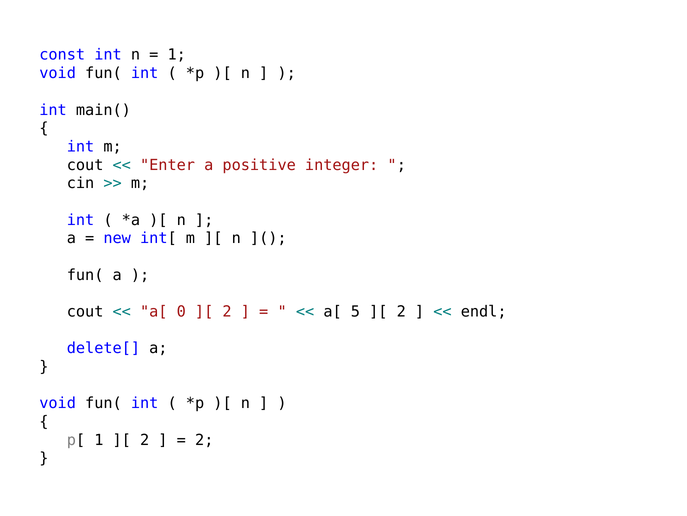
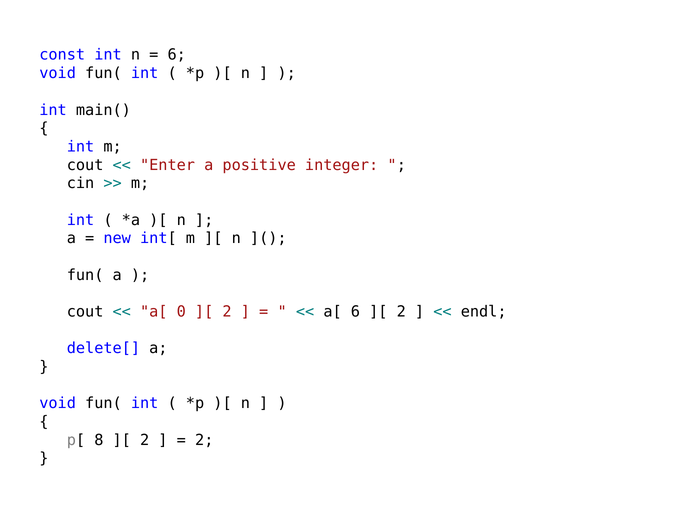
1 at (177, 55): 1 -> 6
a[ 5: 5 -> 6
p[ 1: 1 -> 8
